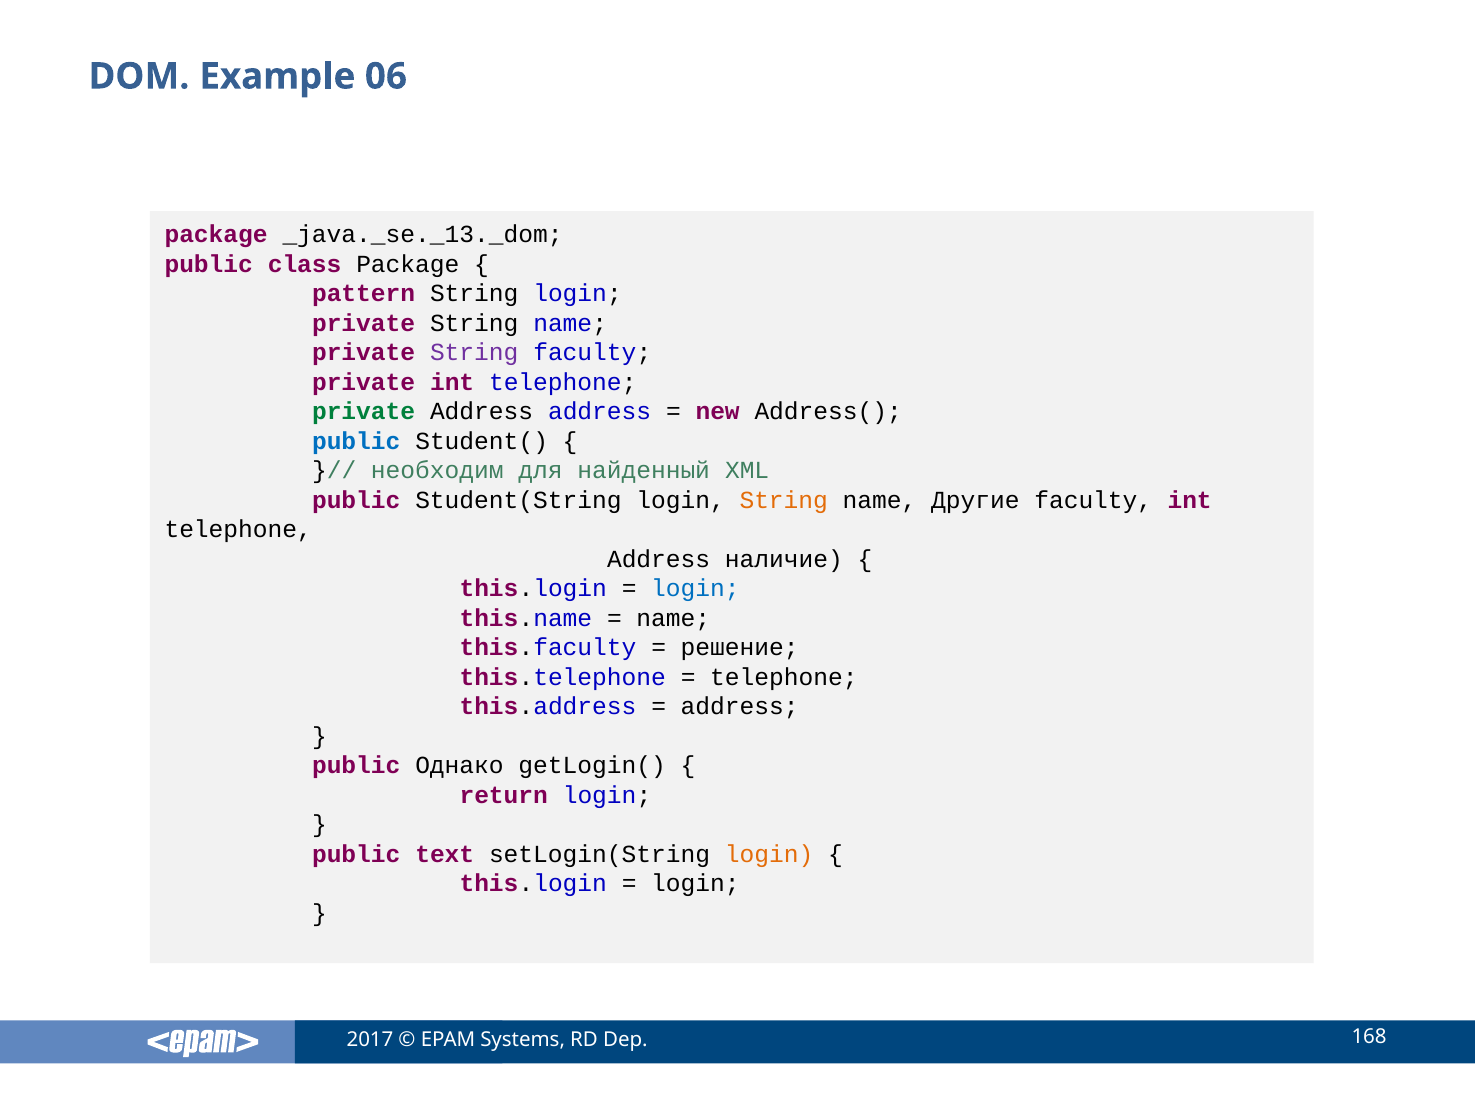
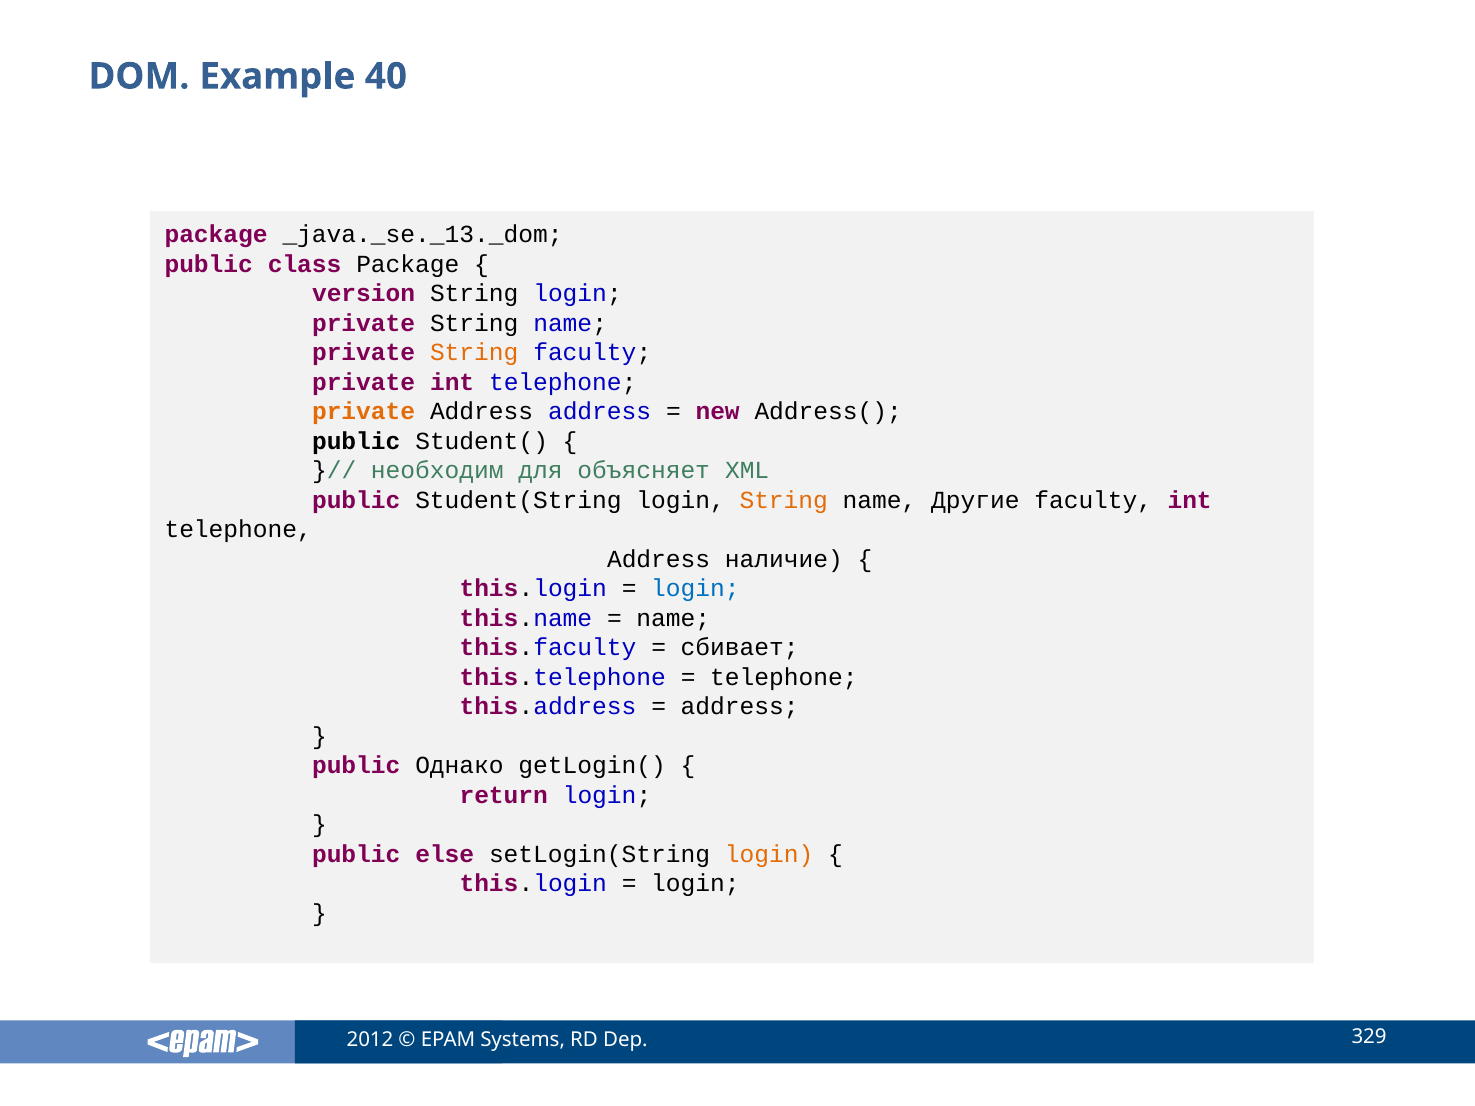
06: 06 -> 40
pattern: pattern -> version
String at (474, 353) colour: purple -> orange
private at (364, 412) colour: green -> orange
public at (356, 441) colour: blue -> black
найденный: найденный -> объясняет
решение: решение -> сбивает
text: text -> else
2017: 2017 -> 2012
168: 168 -> 329
